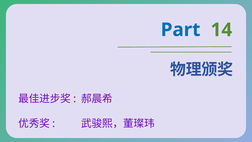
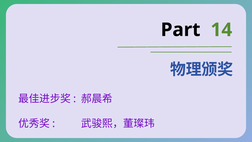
Part colour: blue -> black
